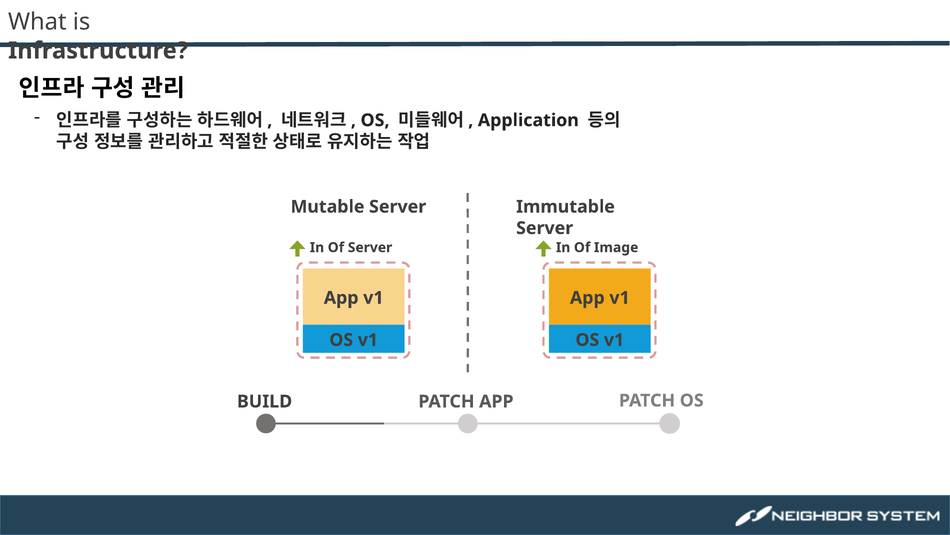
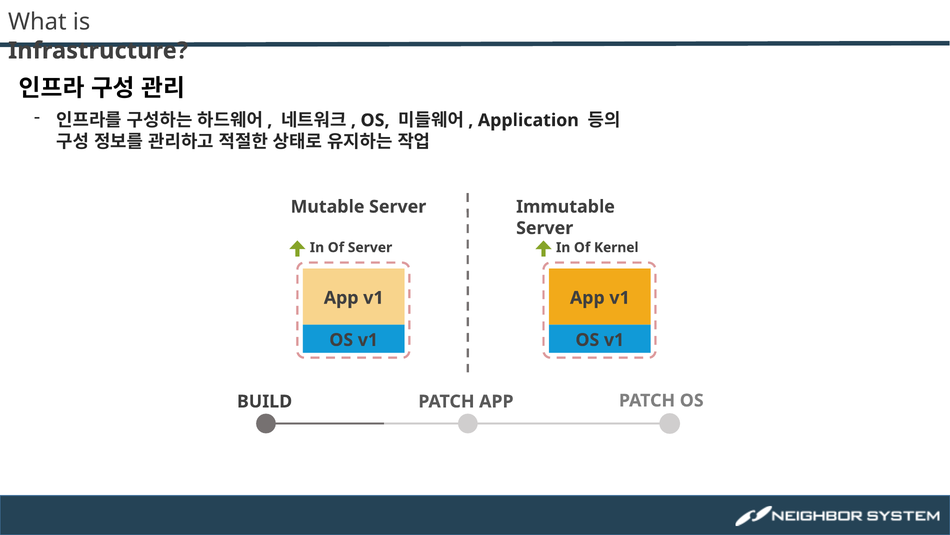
Image: Image -> Kernel
